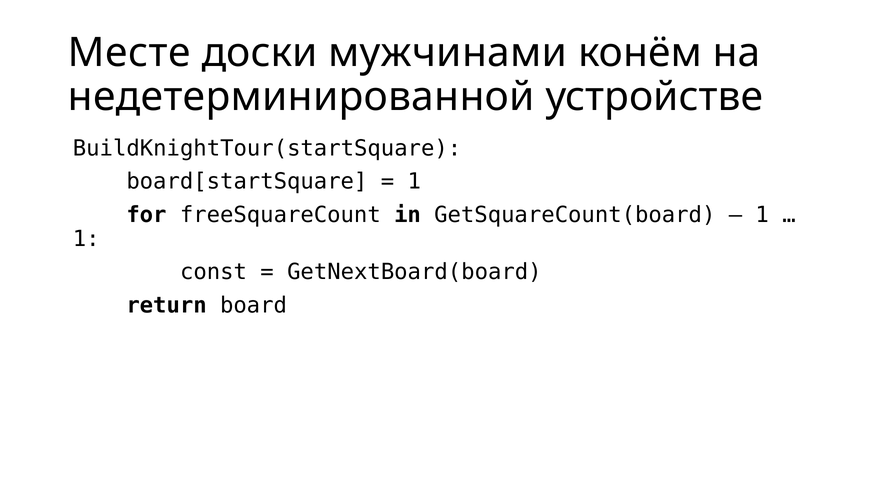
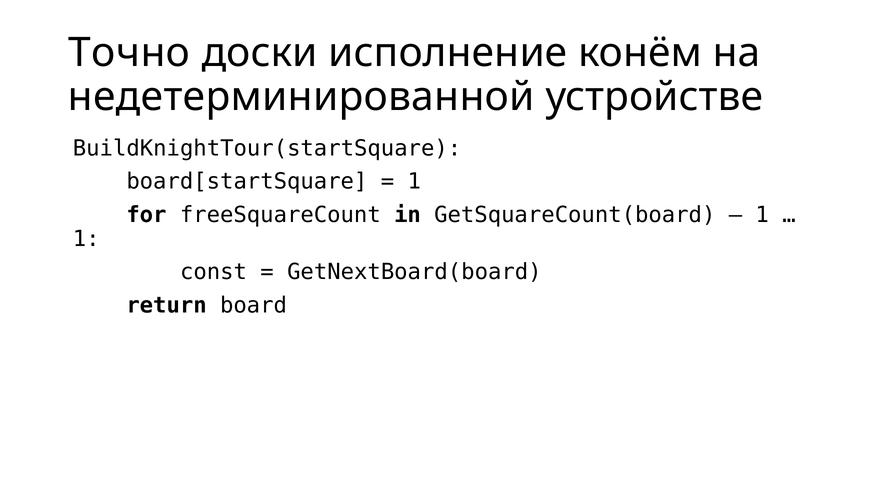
Месте: Месте -> Точно
мужчинами: мужчинами -> исполнение
